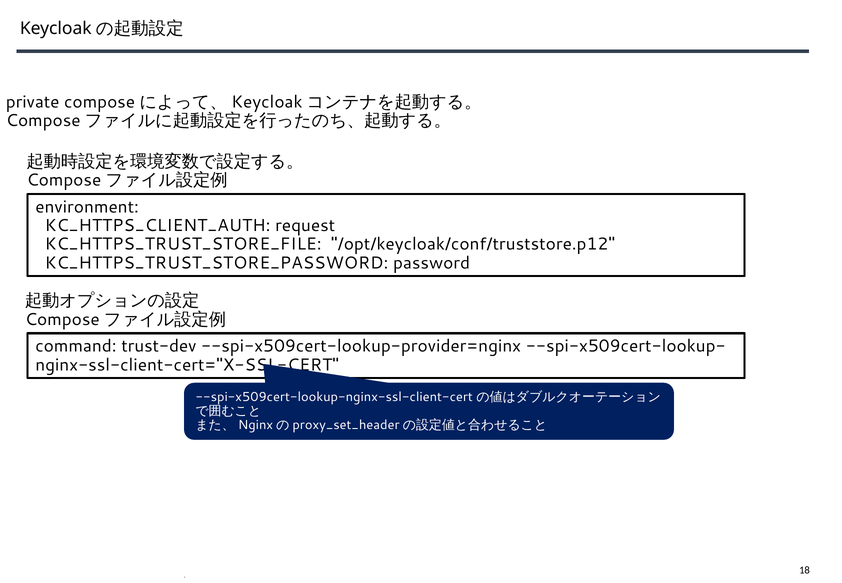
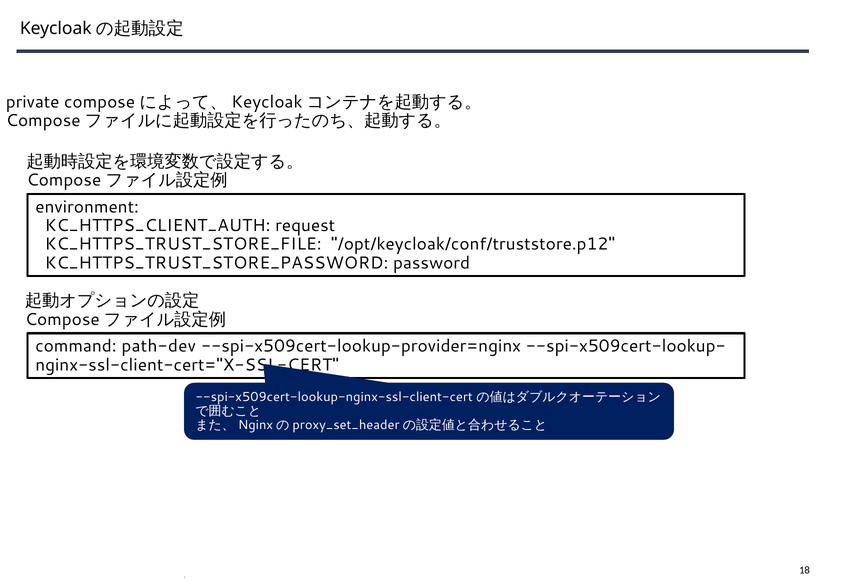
trust-dev: trust-dev -> path-dev
